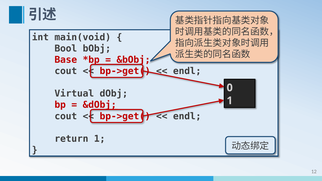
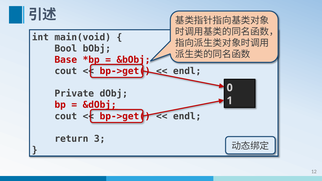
Virtual: Virtual -> Private
return 1: 1 -> 3
